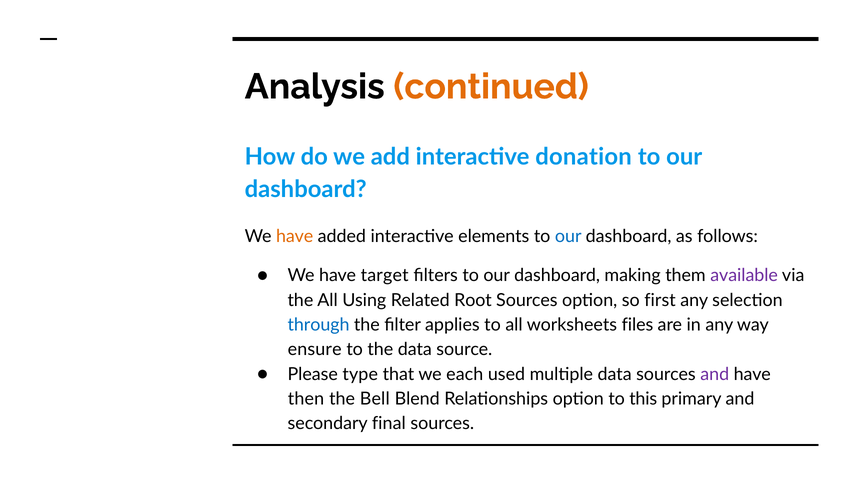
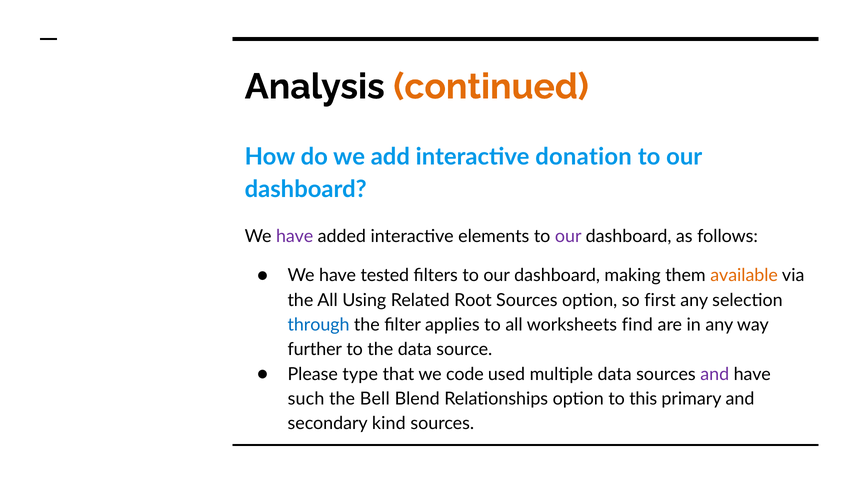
have at (295, 236) colour: orange -> purple
our at (568, 236) colour: blue -> purple
target: target -> tested
available colour: purple -> orange
files: files -> find
ensure: ensure -> further
each: each -> code
then: then -> such
final: final -> kind
